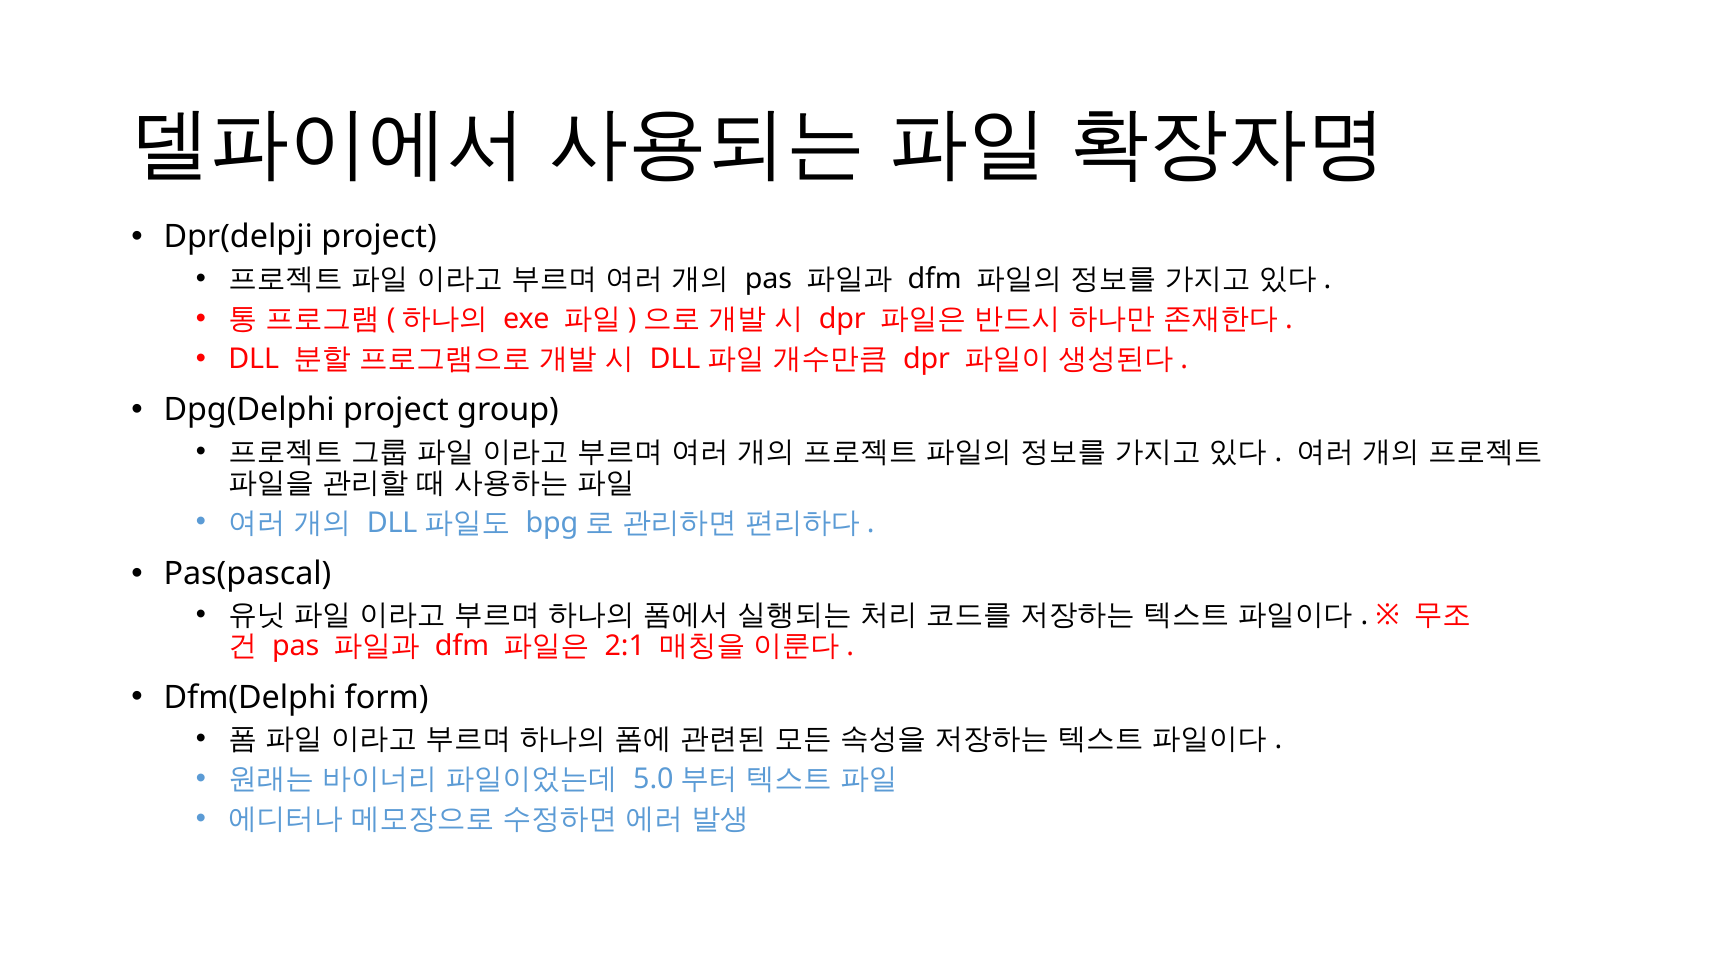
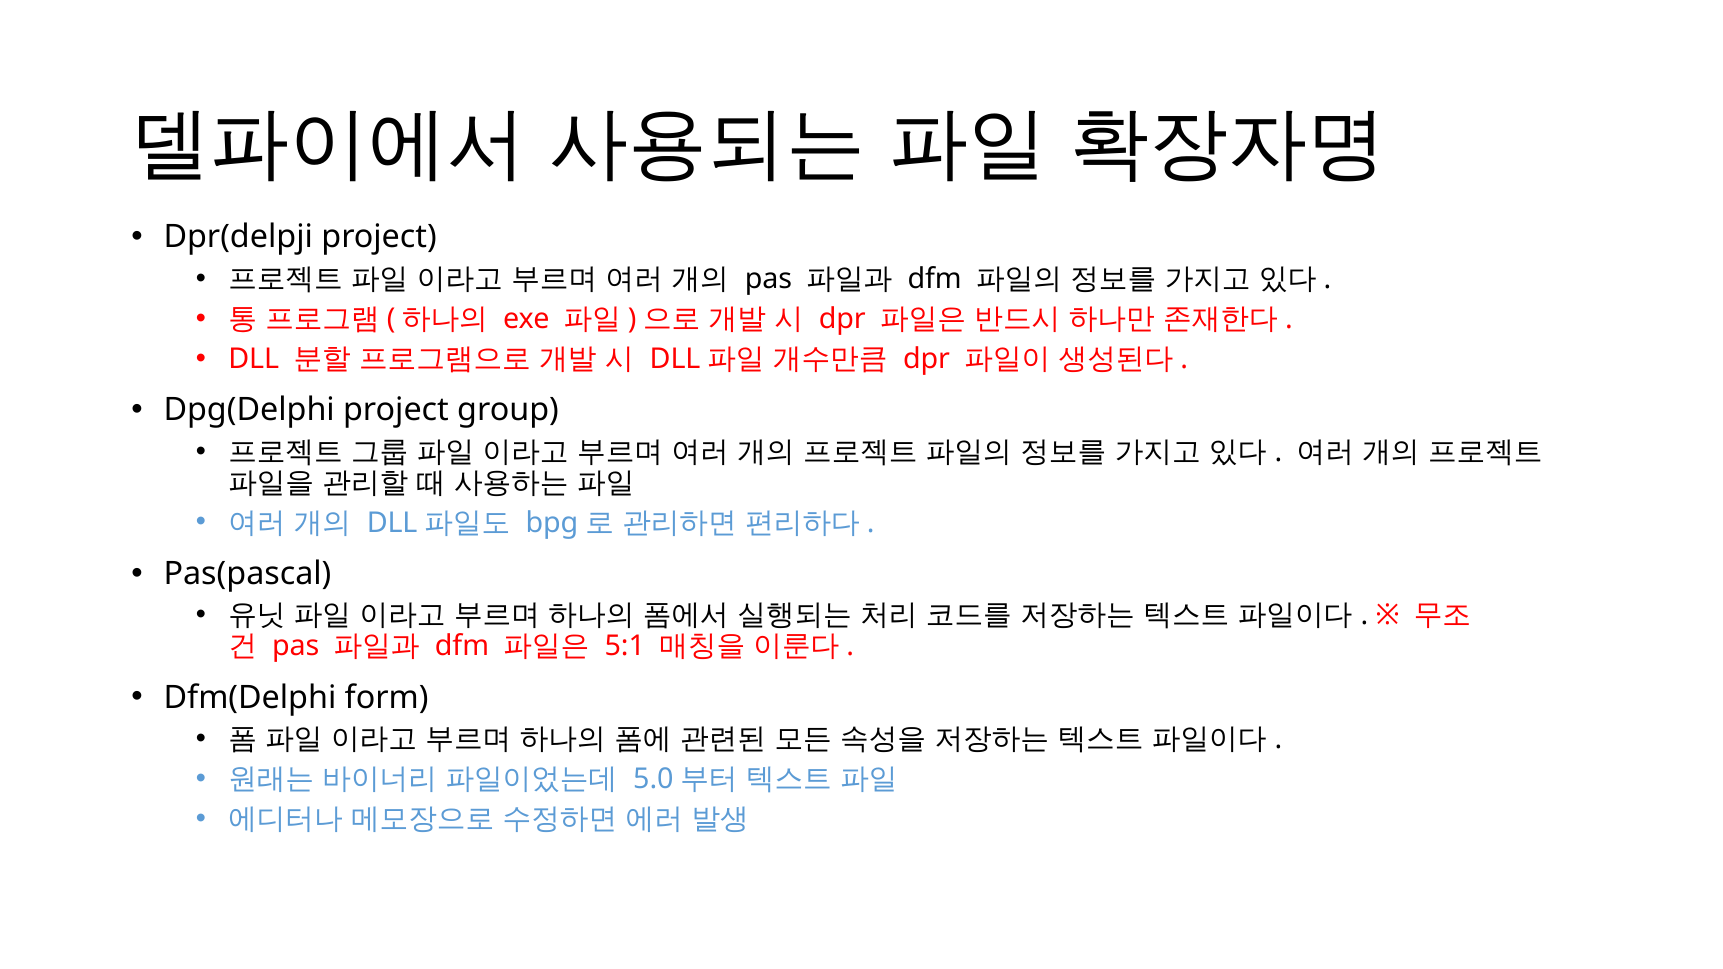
2:1: 2:1 -> 5:1
